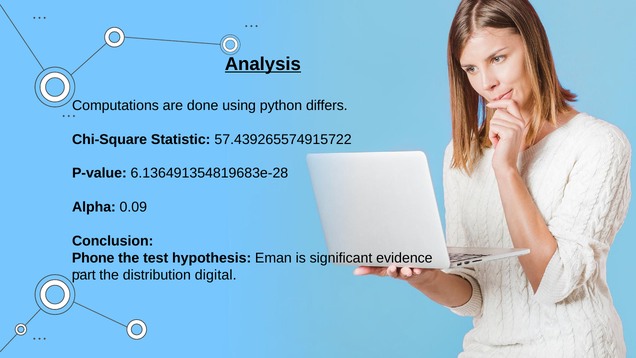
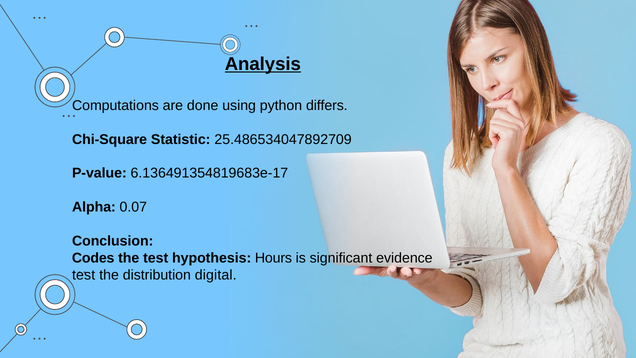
57.439265574915722: 57.439265574915722 -> 25.486534047892709
6.136491354819683e-28: 6.136491354819683e-28 -> 6.136491354819683e-17
0.09: 0.09 -> 0.07
Phone: Phone -> Codes
Eman: Eman -> Hours
part at (84, 275): part -> test
